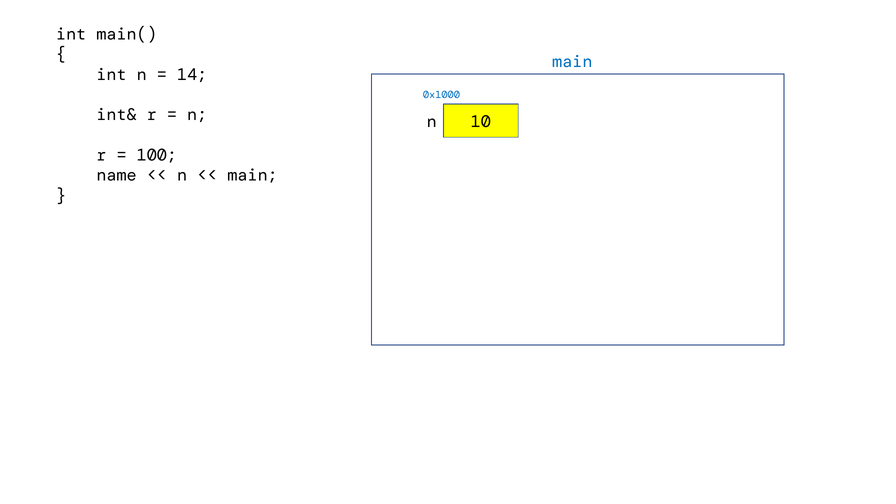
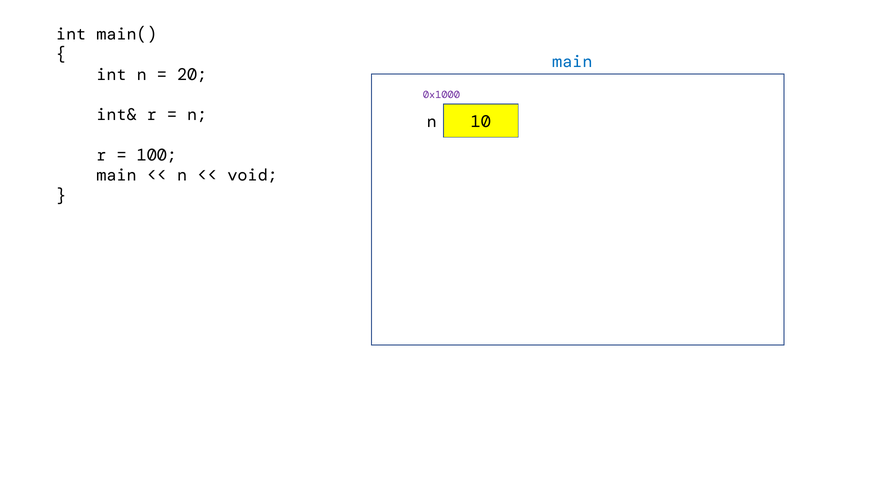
14: 14 -> 20
0x1000 colour: blue -> purple
name at (117, 175): name -> main
main at (253, 175): main -> void
